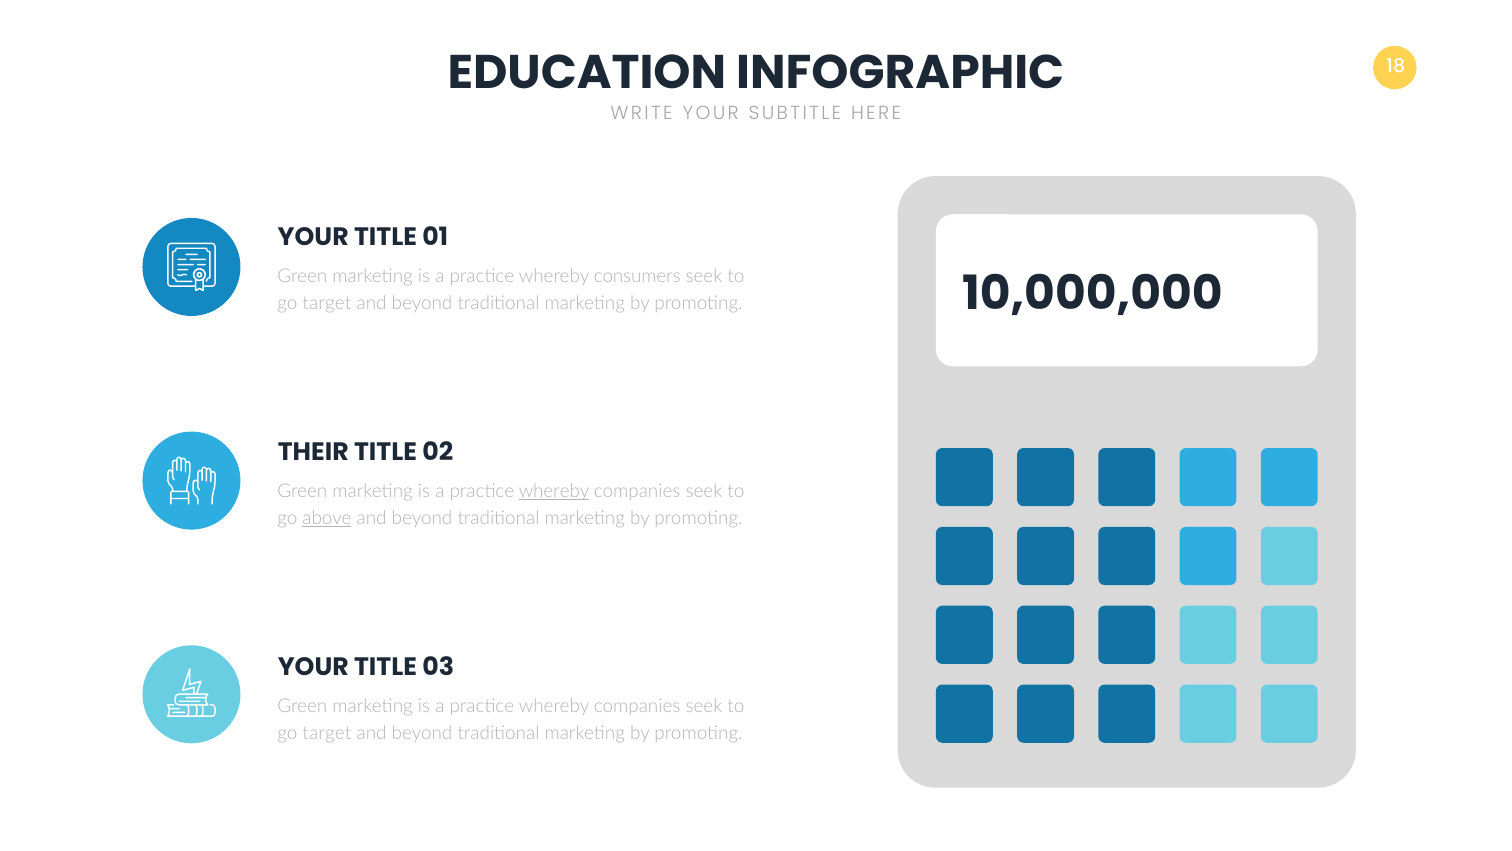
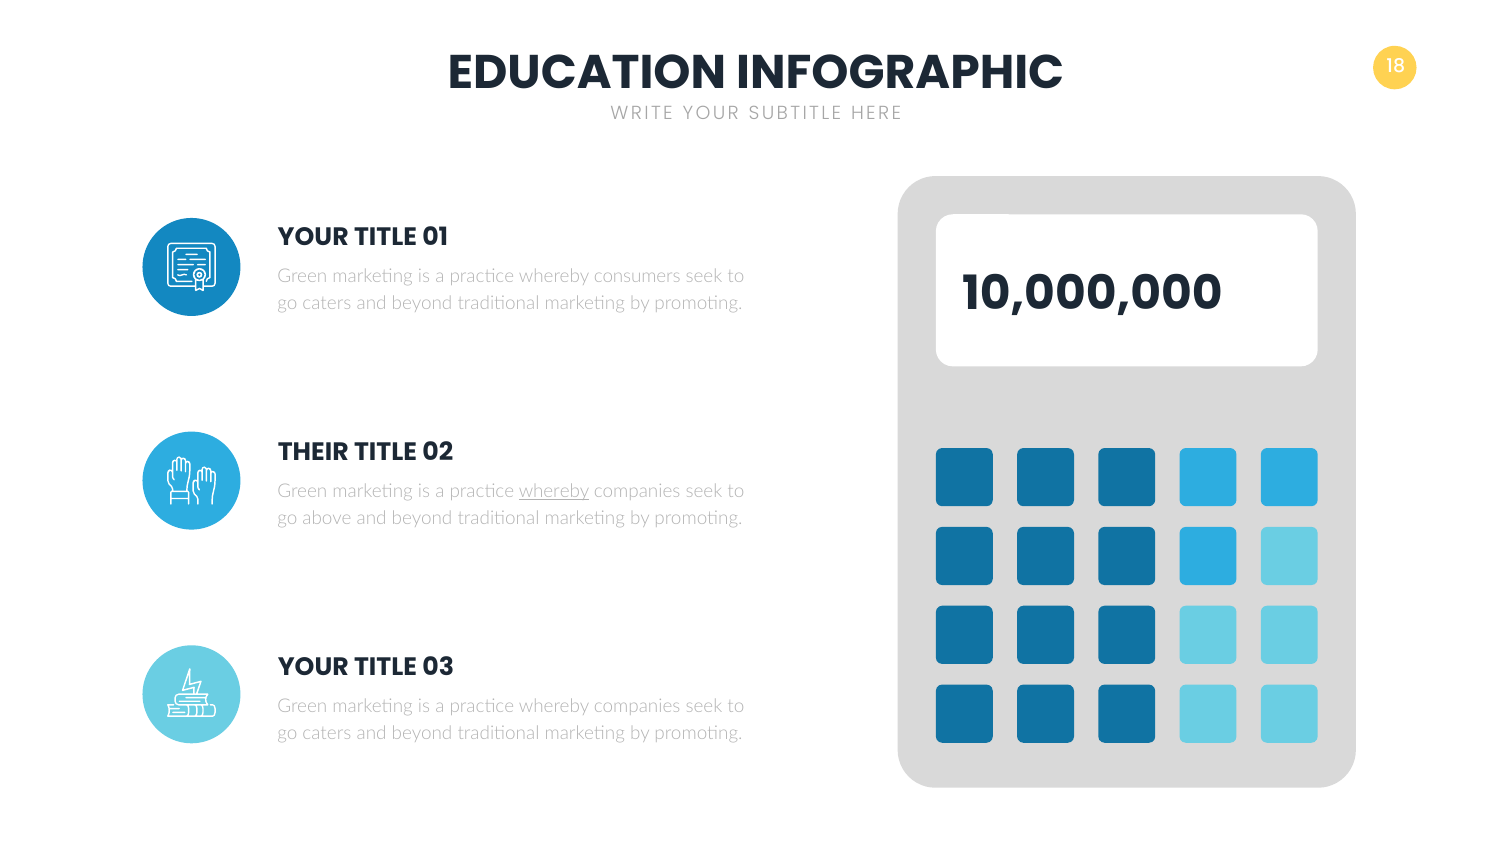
target at (327, 304): target -> caters
above underline: present -> none
target at (327, 733): target -> caters
